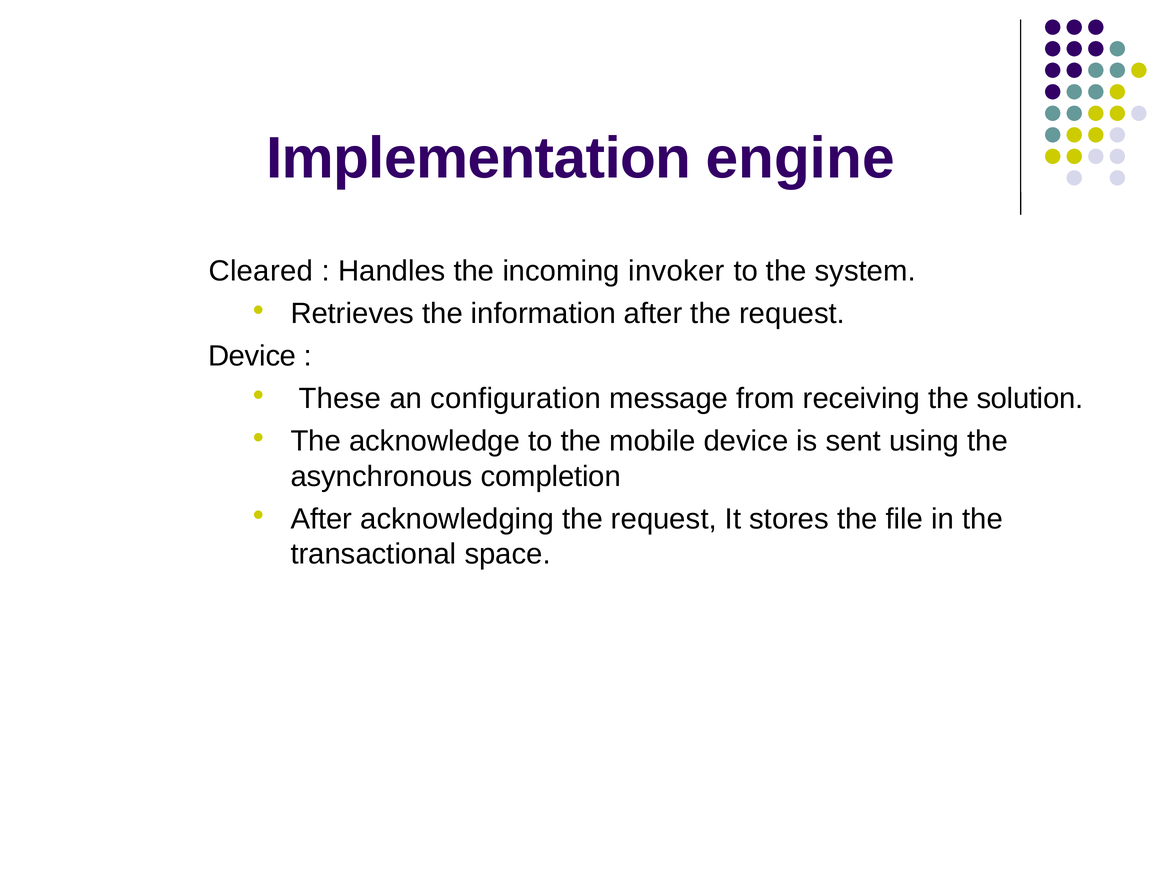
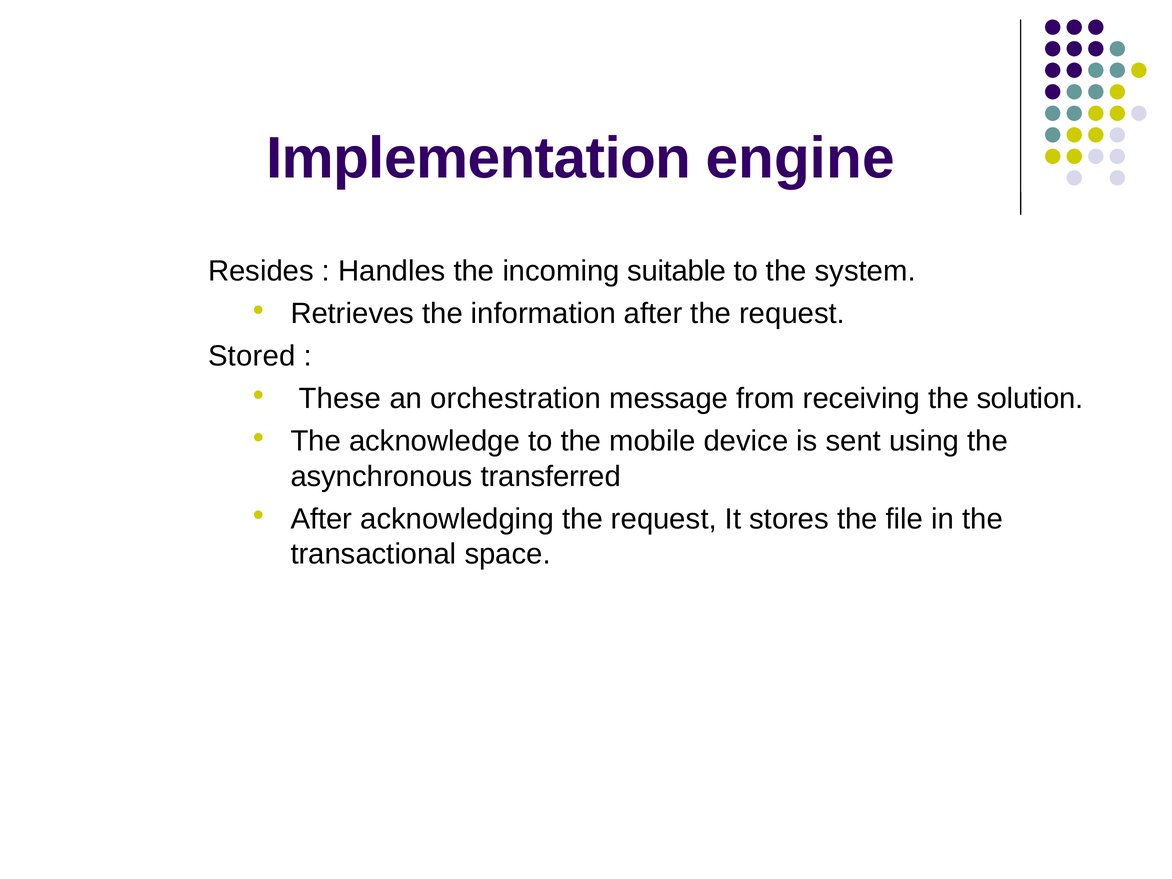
Cleared: Cleared -> Resides
invoker: invoker -> suitable
Device at (252, 356): Device -> Stored
configuration: configuration -> orchestration
completion: completion -> transferred
